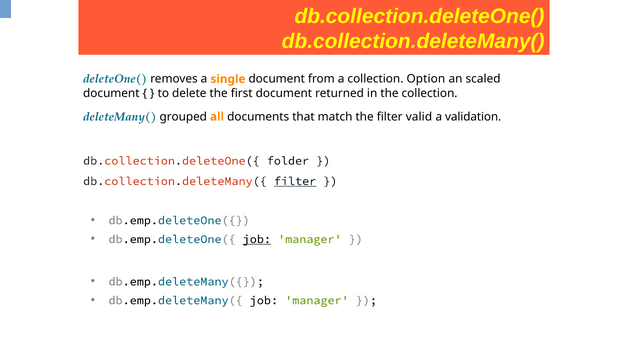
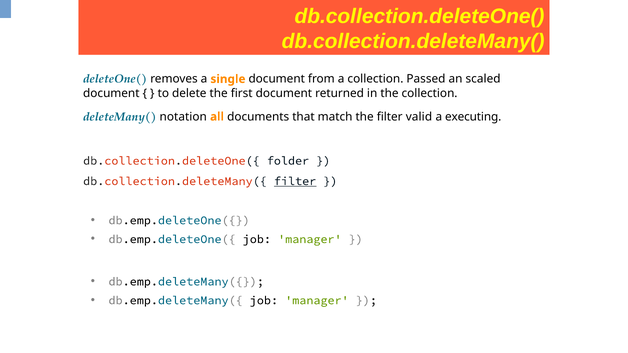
Option: Option -> Passed
grouped: grouped -> notation
validation: validation -> executing
job at (257, 239) underline: present -> none
